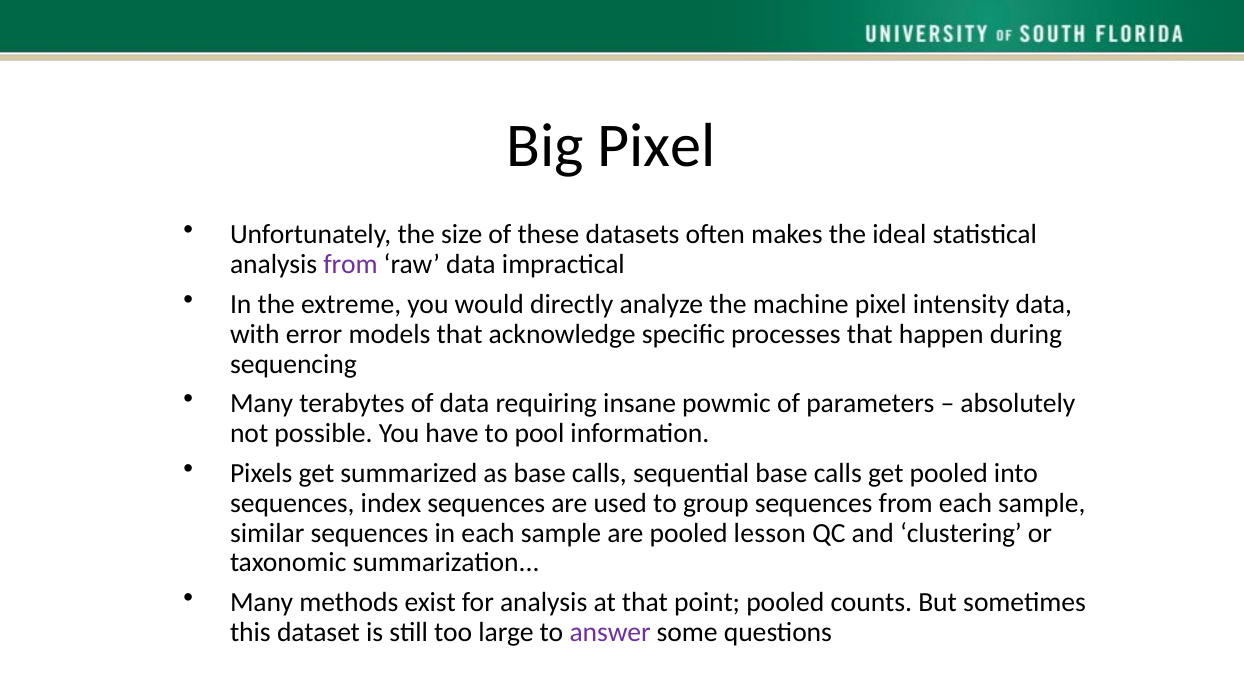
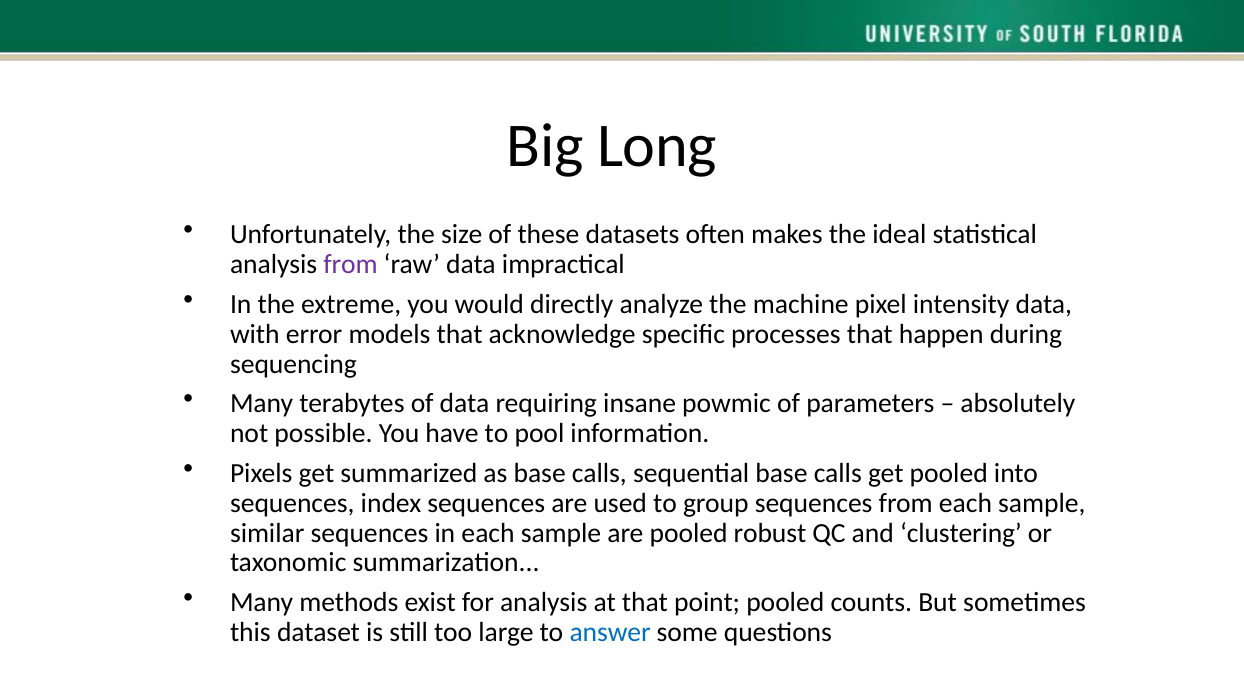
Big Pixel: Pixel -> Long
lesson: lesson -> robust
answer colour: purple -> blue
